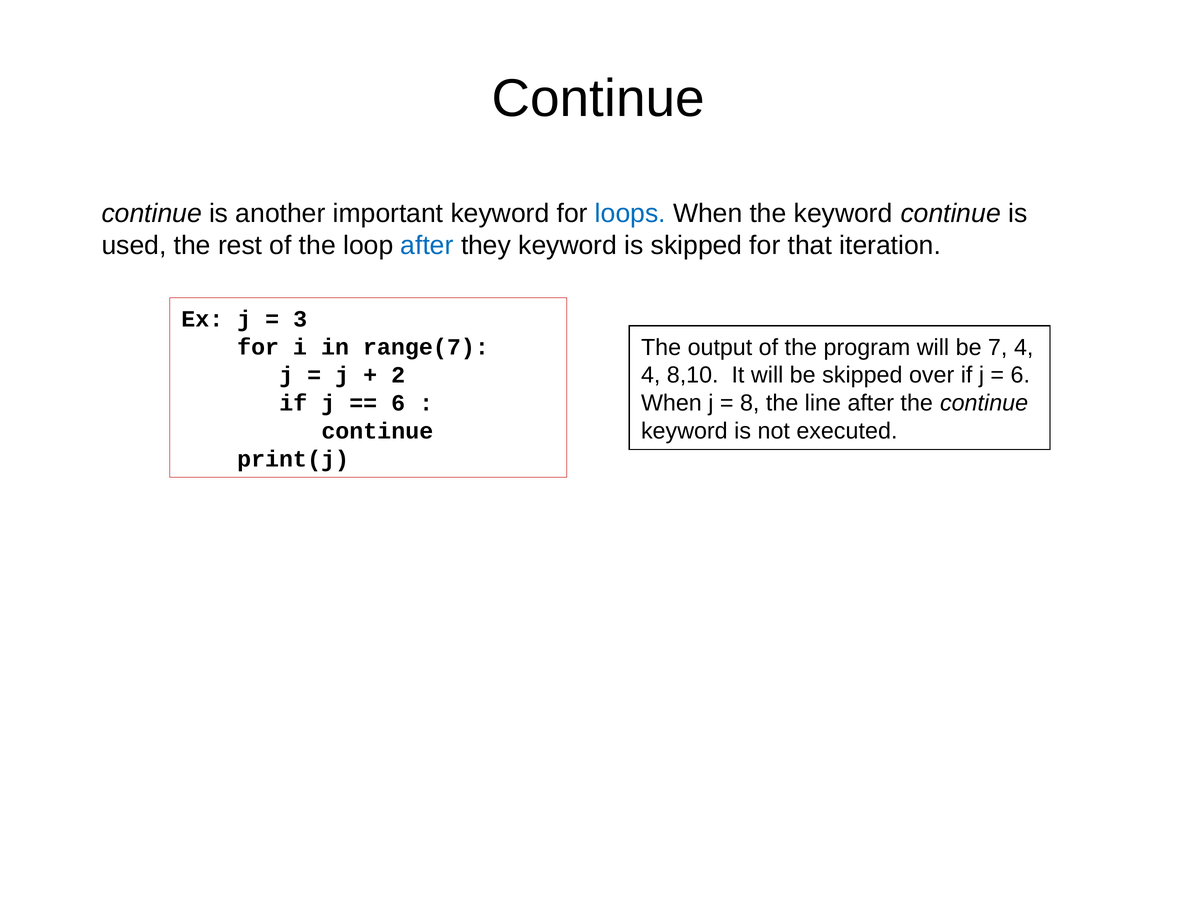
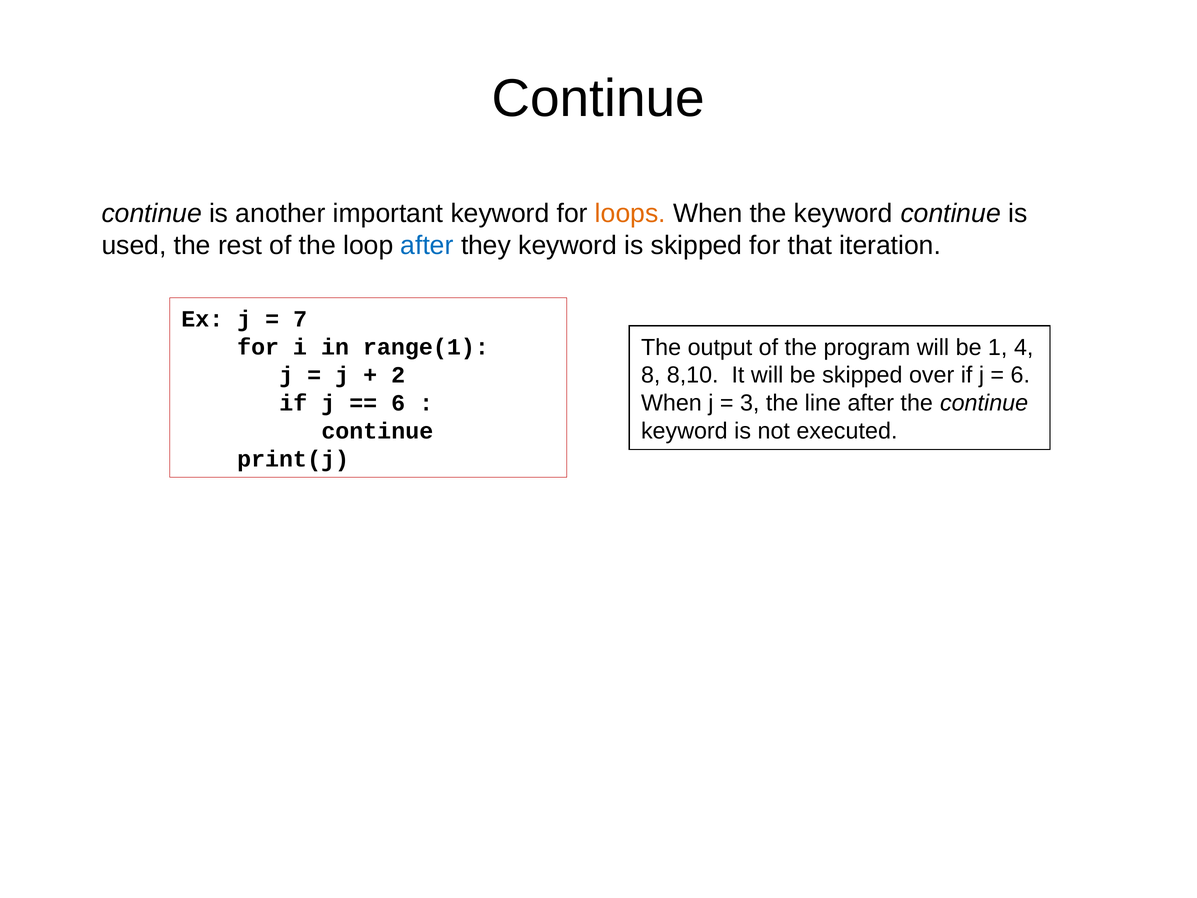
loops colour: blue -> orange
3: 3 -> 7
7: 7 -> 1
range(7: range(7 -> range(1
4 at (651, 375): 4 -> 8
8: 8 -> 3
